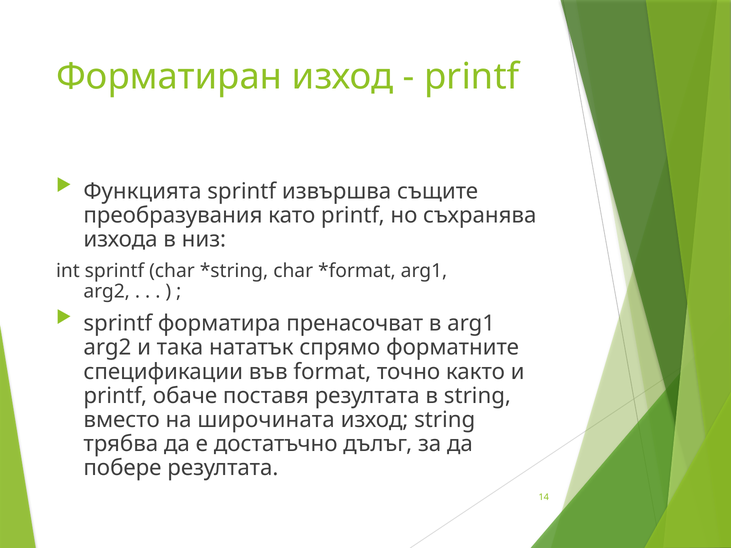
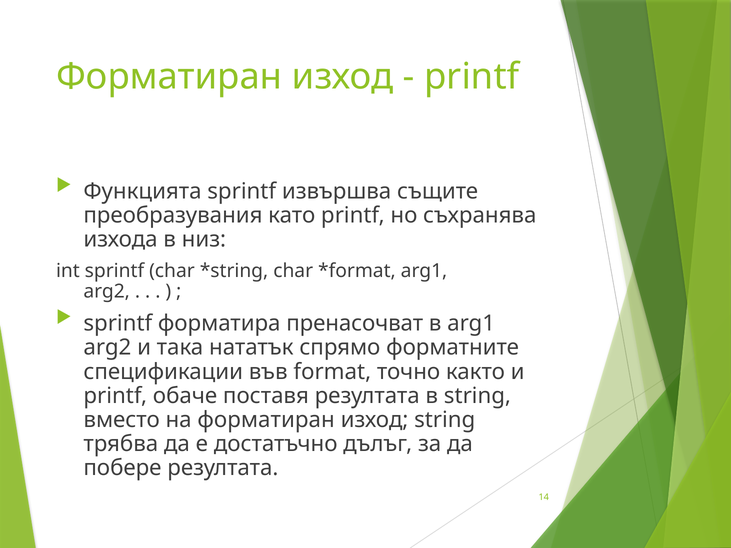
на широчината: широчината -> форматиран
